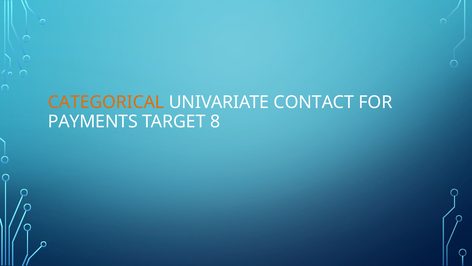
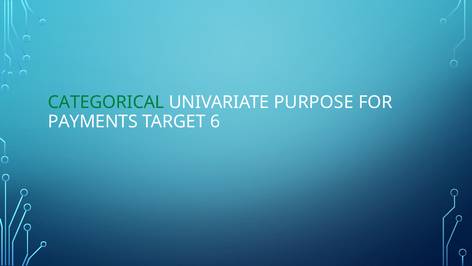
CATEGORICAL colour: orange -> green
CONTACT: CONTACT -> PURPOSE
8: 8 -> 6
